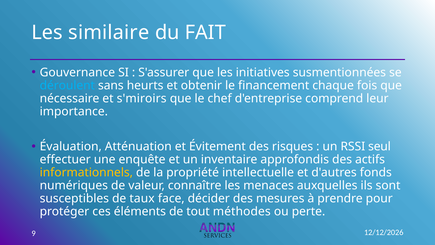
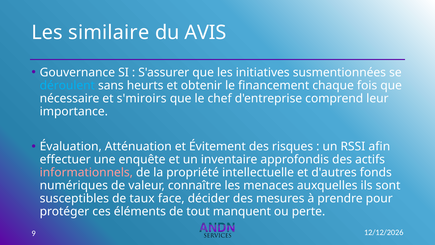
FAIT: FAIT -> AVIS
seul: seul -> afin
informationnels colour: yellow -> pink
méthodes: méthodes -> manquent
